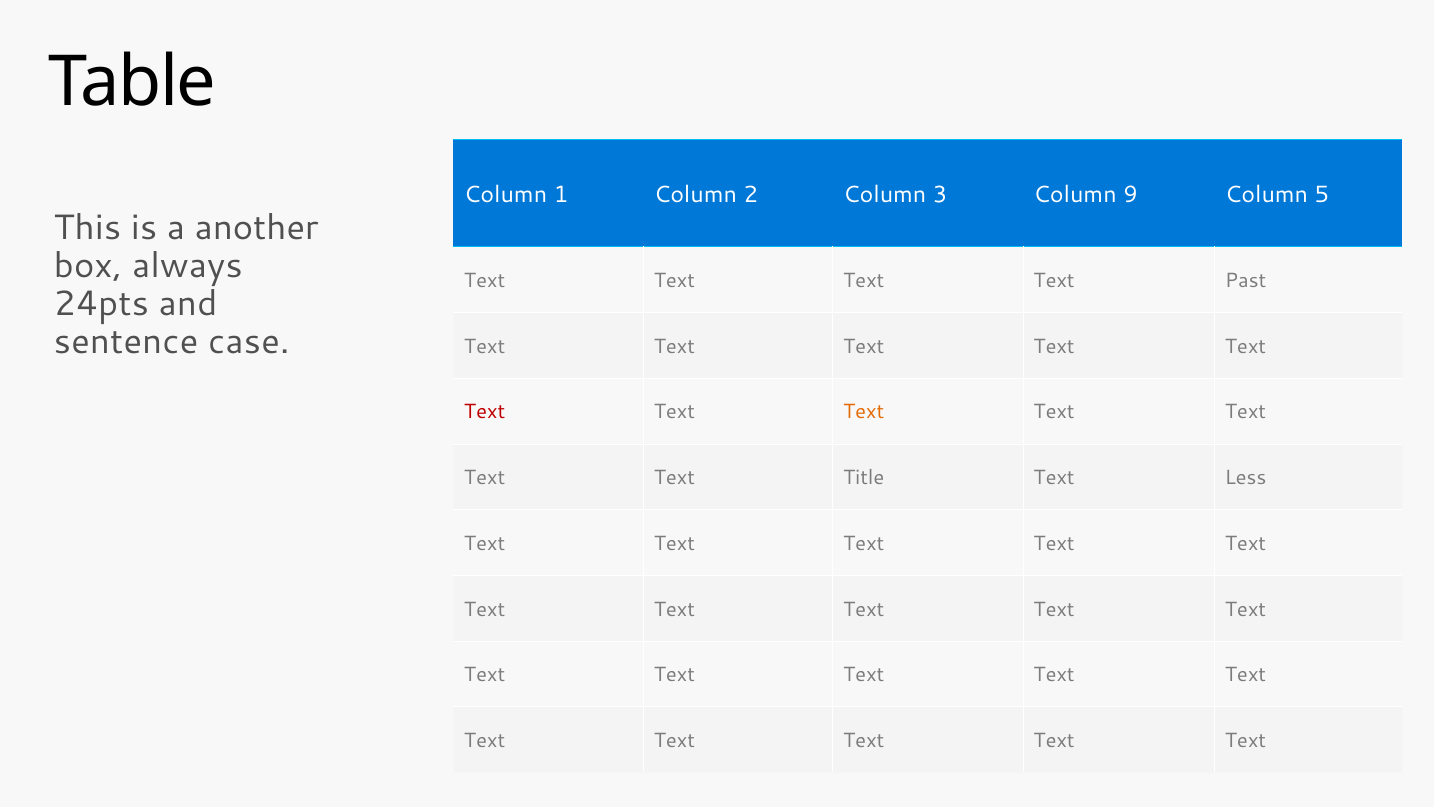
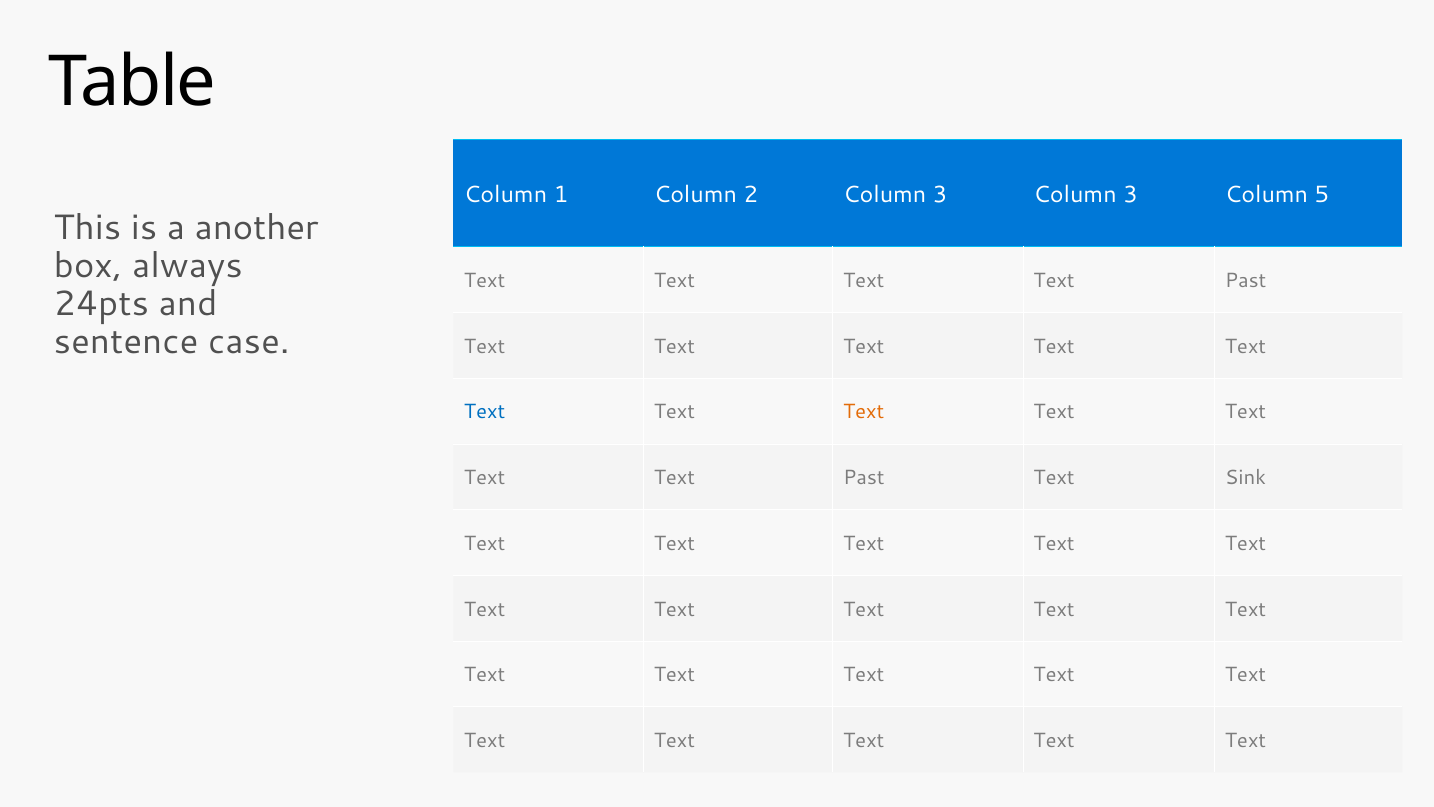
3 Column 9: 9 -> 3
Text at (485, 412) colour: red -> blue
Title at (864, 478): Title -> Past
Less: Less -> Sink
